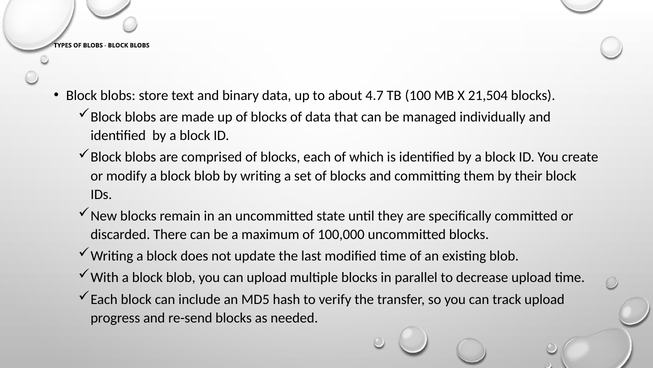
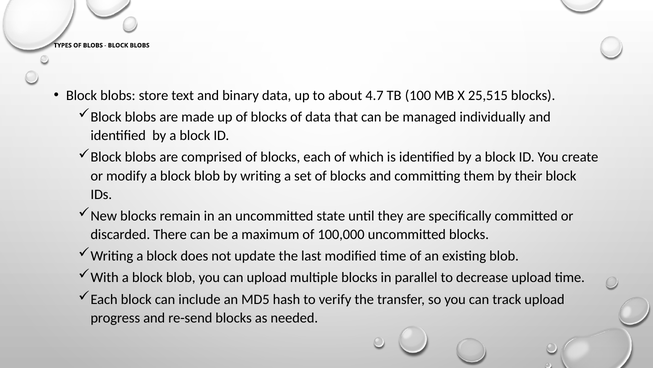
21,504: 21,504 -> 25,515
